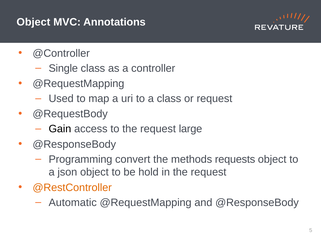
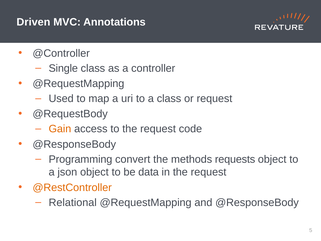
Object at (33, 22): Object -> Driven
Gain colour: black -> orange
large: large -> code
hold: hold -> data
Automatic: Automatic -> Relational
